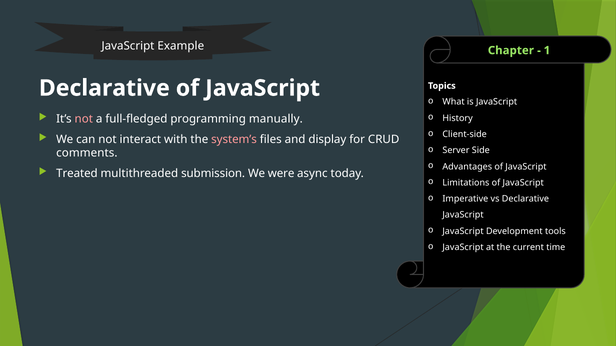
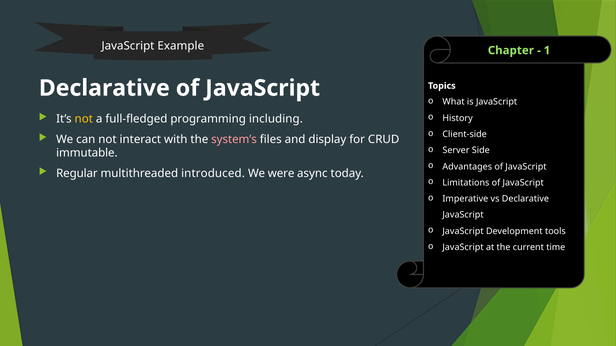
not at (84, 119) colour: pink -> yellow
manually: manually -> including
comments: comments -> immutable
Treated: Treated -> Regular
submission: submission -> introduced
